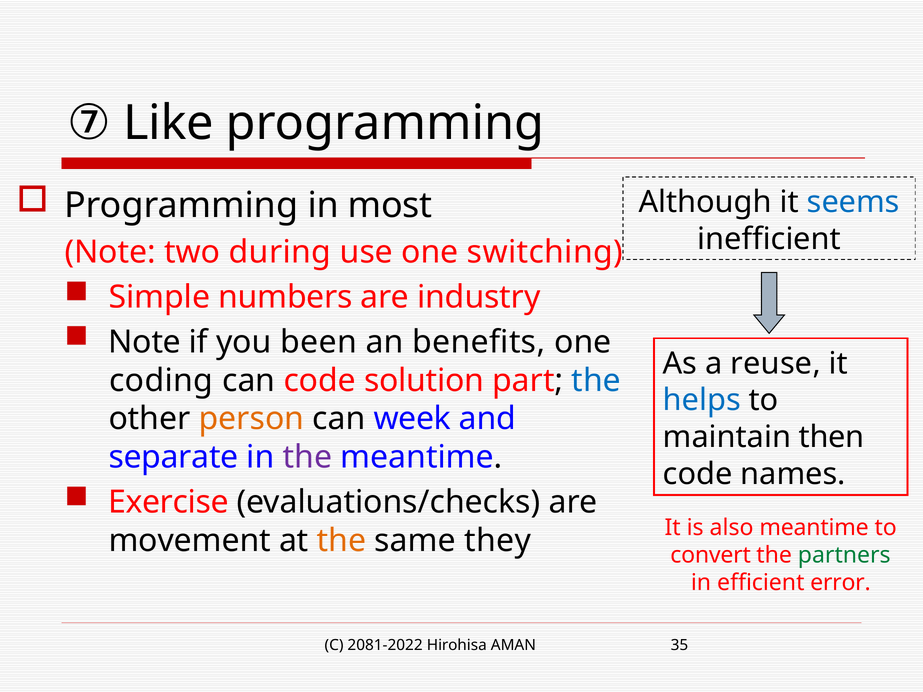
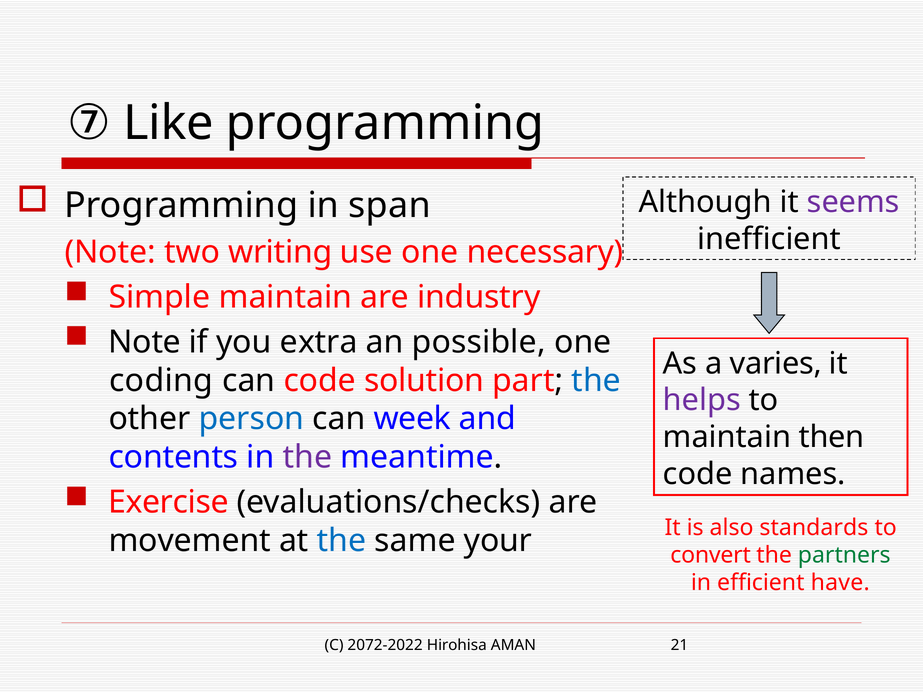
most: most -> span
seems colour: blue -> purple
during: during -> writing
switching: switching -> necessary
Simple numbers: numbers -> maintain
been: been -> extra
benefits: benefits -> possible
reuse: reuse -> varies
helps colour: blue -> purple
person colour: orange -> blue
separate: separate -> contents
also meantime: meantime -> standards
the at (341, 541) colour: orange -> blue
they: they -> your
error: error -> have
2081-2022: 2081-2022 -> 2072-2022
35: 35 -> 21
